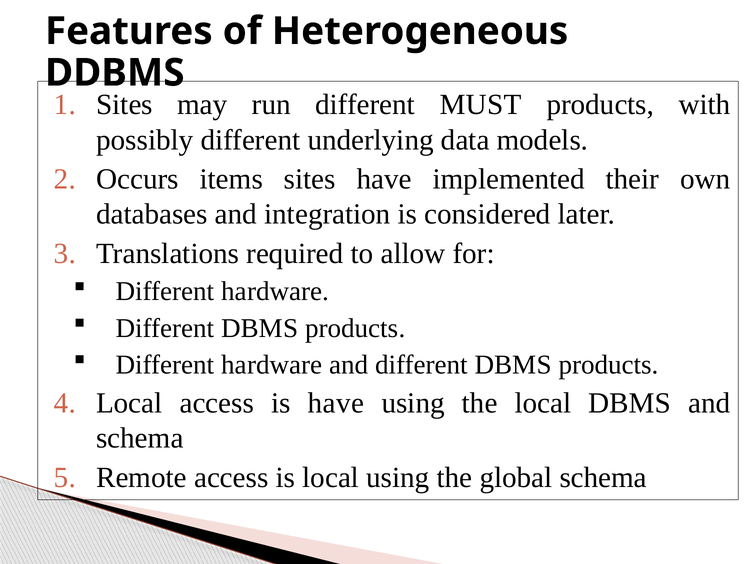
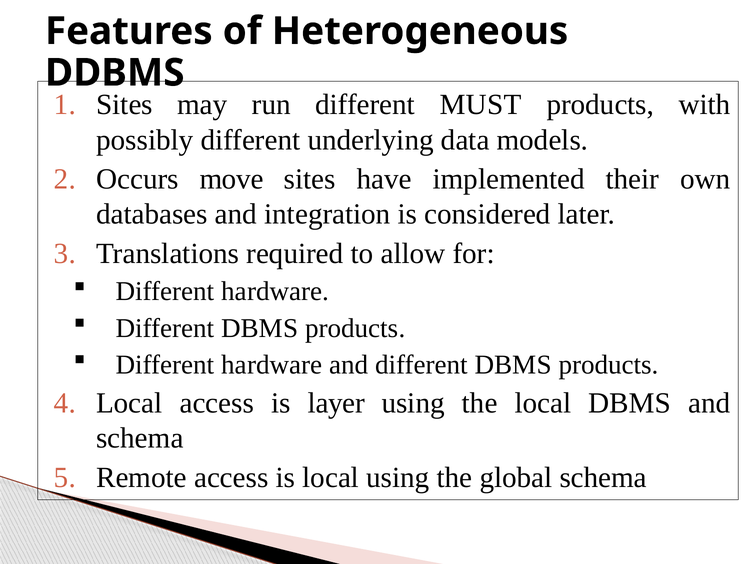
items: items -> move
is have: have -> layer
